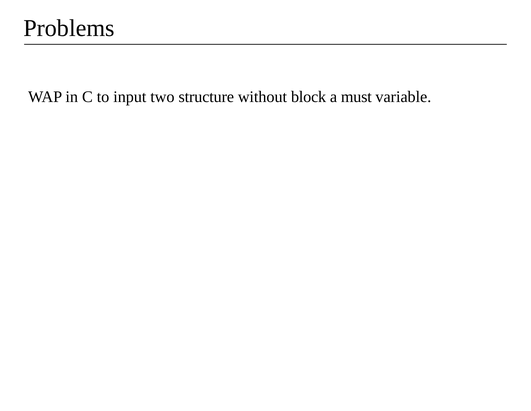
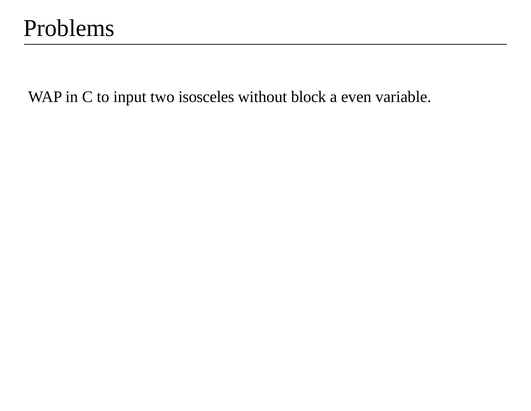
structure: structure -> isosceles
must: must -> even
